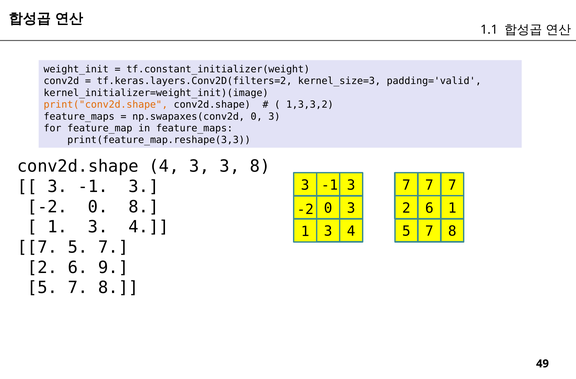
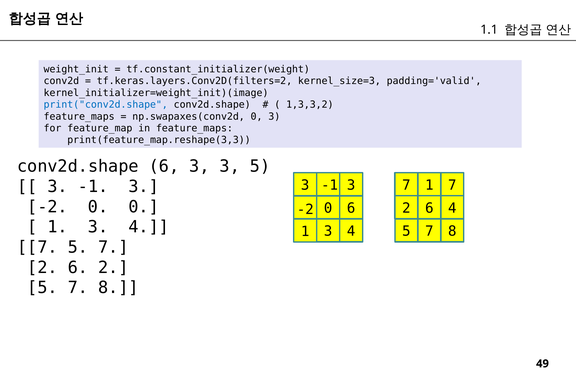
print("conv2d.shape colour: orange -> blue
conv2d.shape 4: 4 -> 6
3 8: 8 -> 5
7 at (429, 185): 7 -> 1
0 8: 8 -> 0
3 at (351, 208): 3 -> 6
6 1: 1 -> 4
6 9: 9 -> 2
